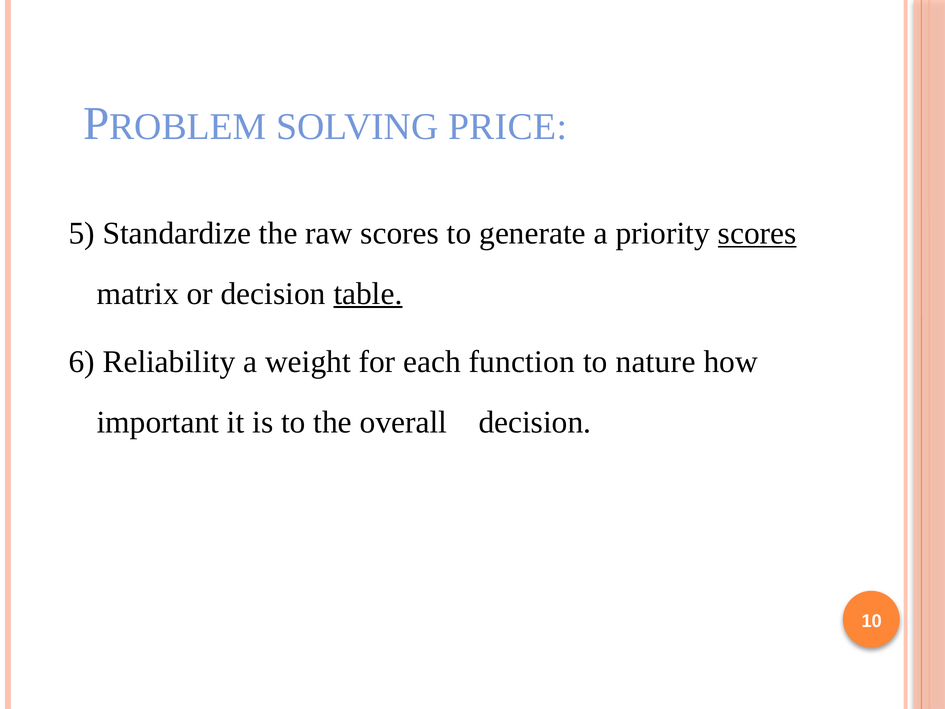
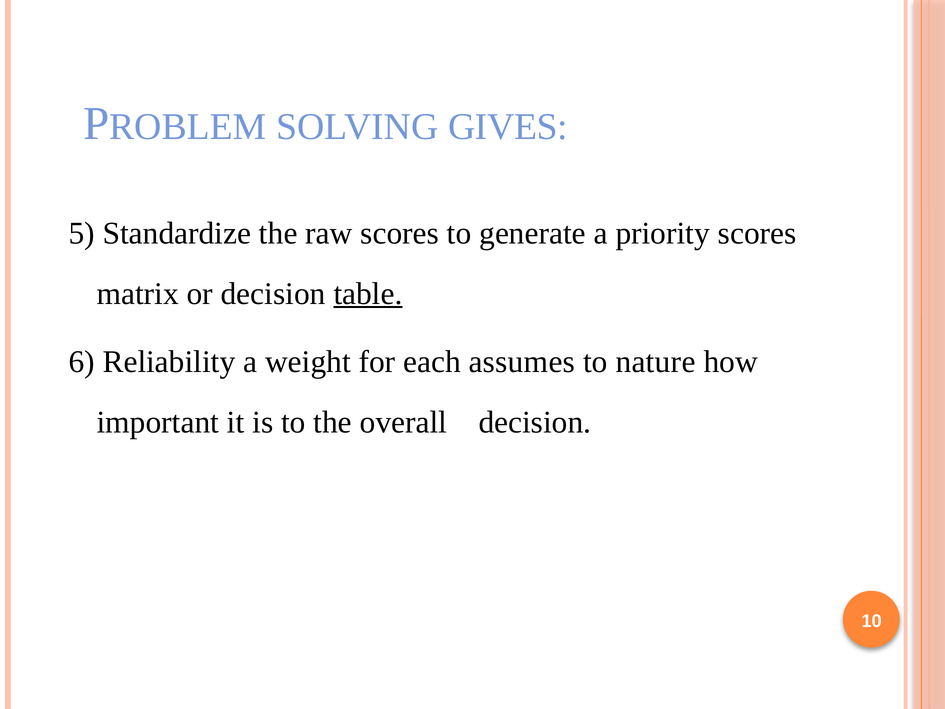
PRICE: PRICE -> GIVES
scores at (757, 233) underline: present -> none
function: function -> assumes
